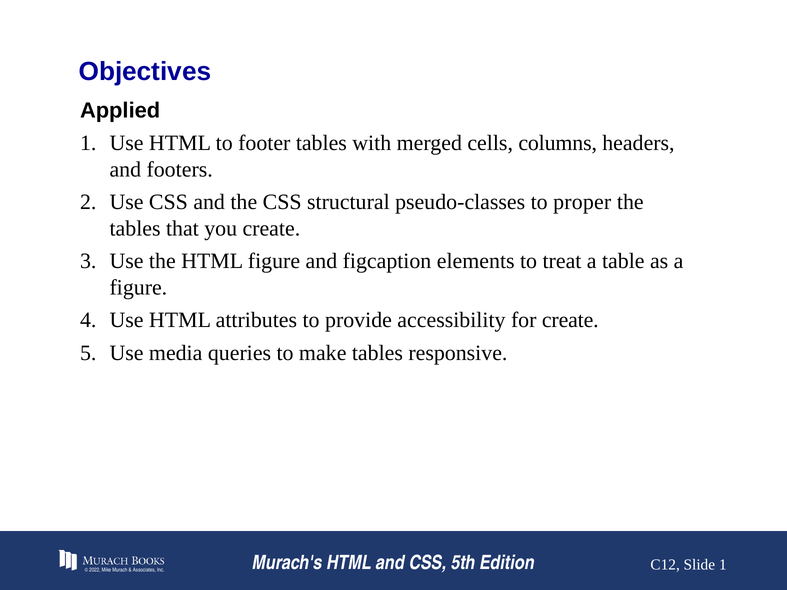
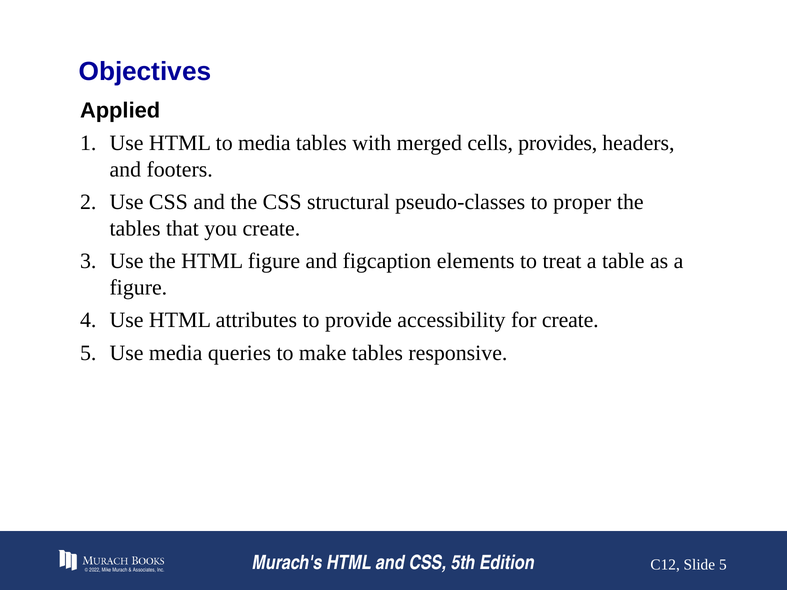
to footer: footer -> media
columns: columns -> provides
Slide 1: 1 -> 5
